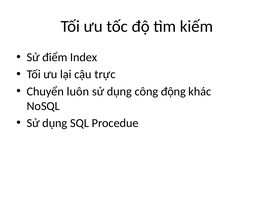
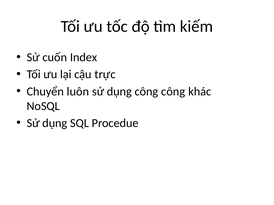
điểm: điểm -> cuốn
công động: động -> công
